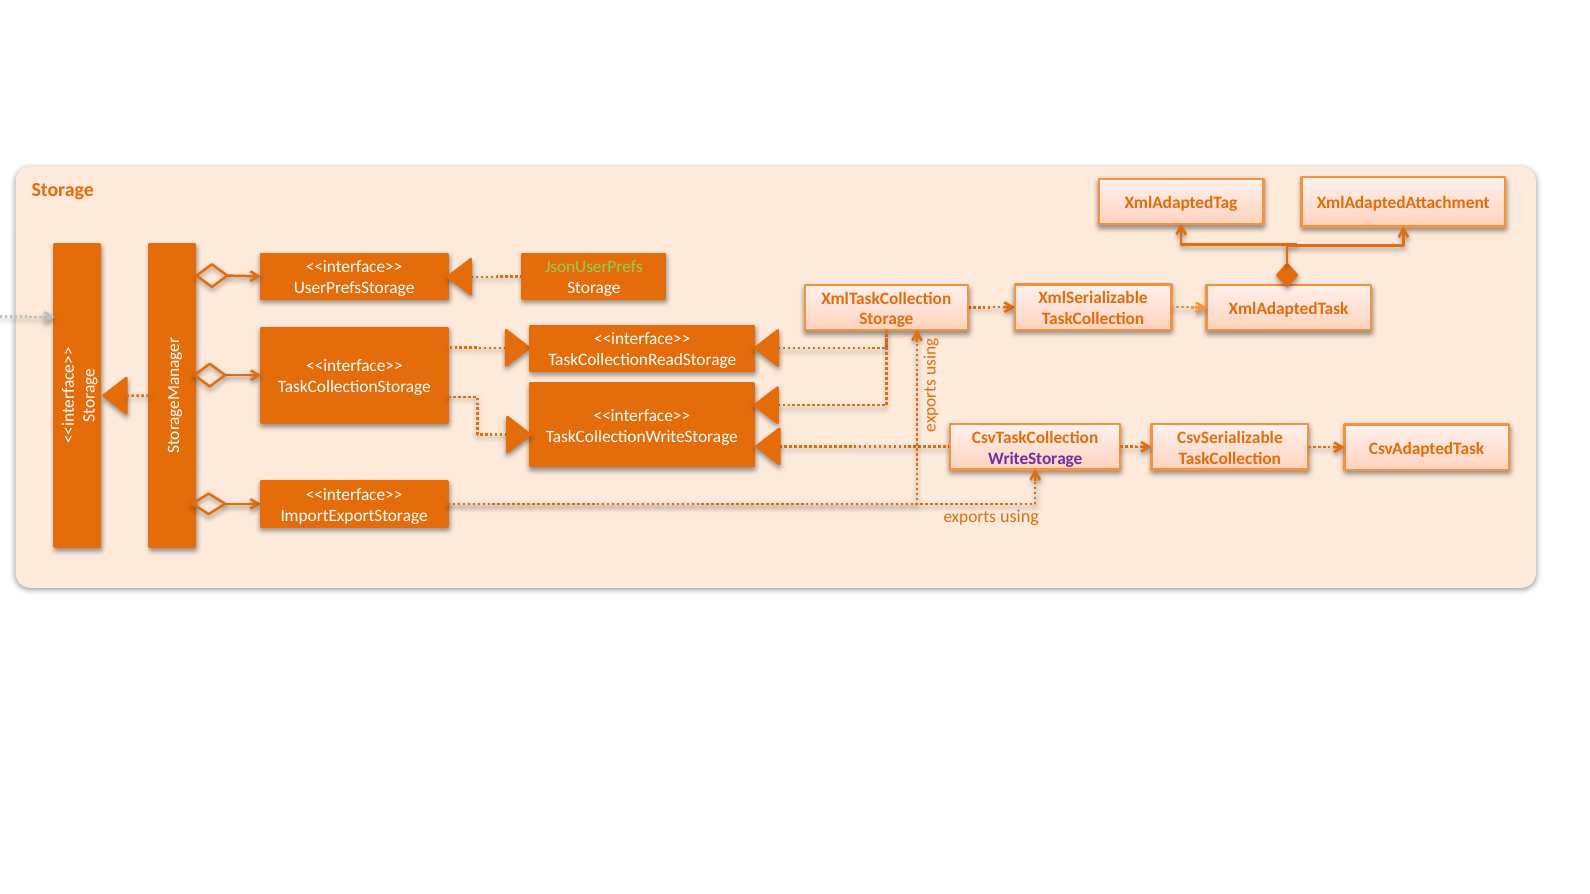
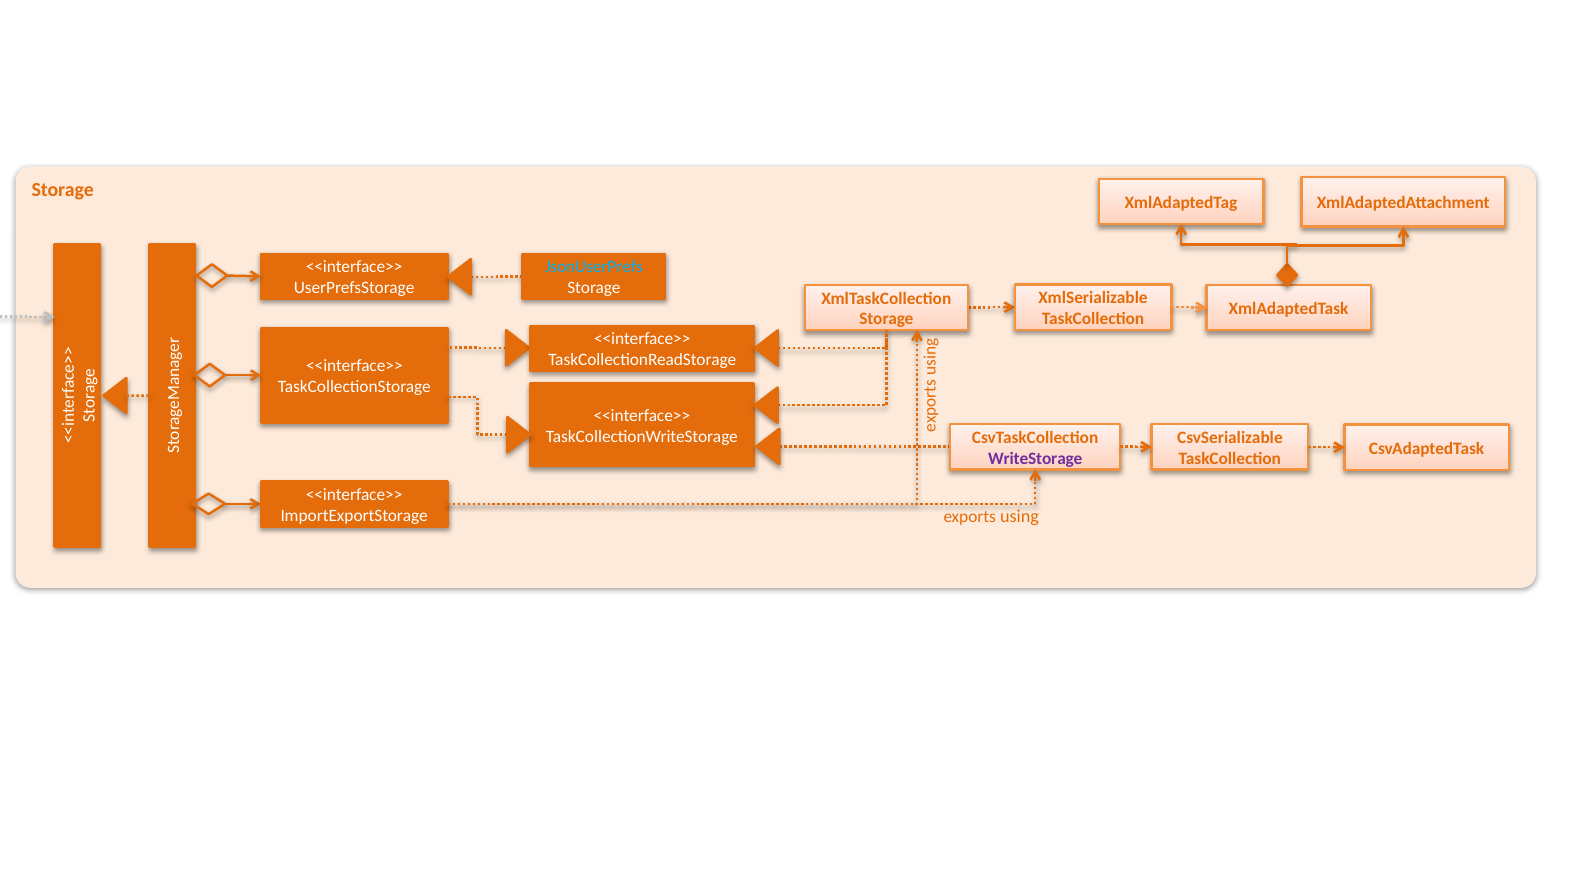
JsonUserPrefs colour: light green -> light blue
